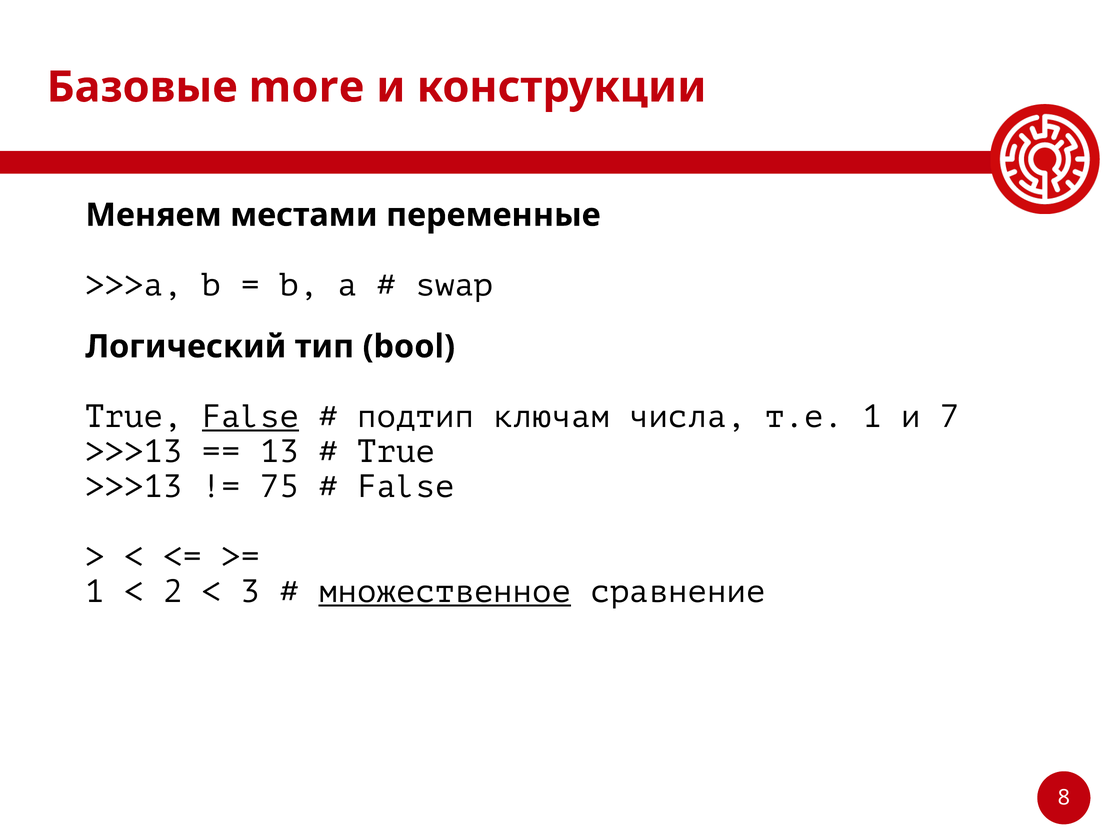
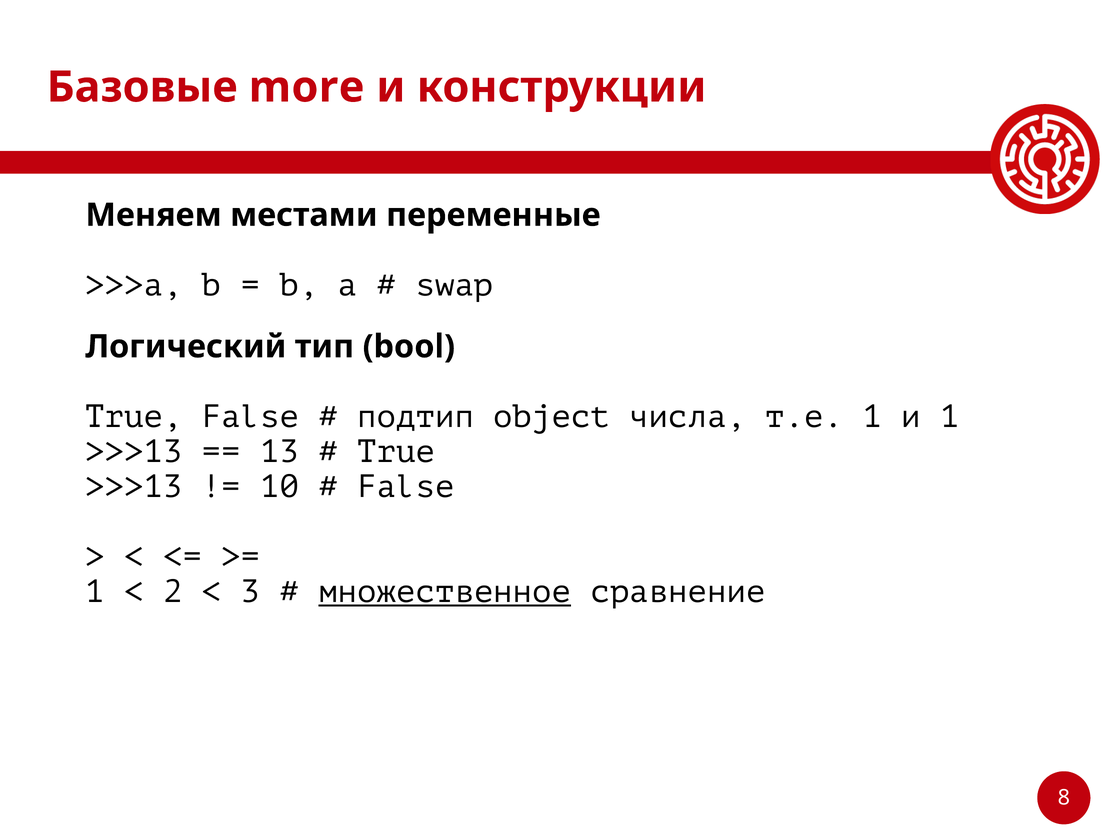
False at (251, 417) underline: present -> none
ключам: ключам -> object
и 7: 7 -> 1
75: 75 -> 10
